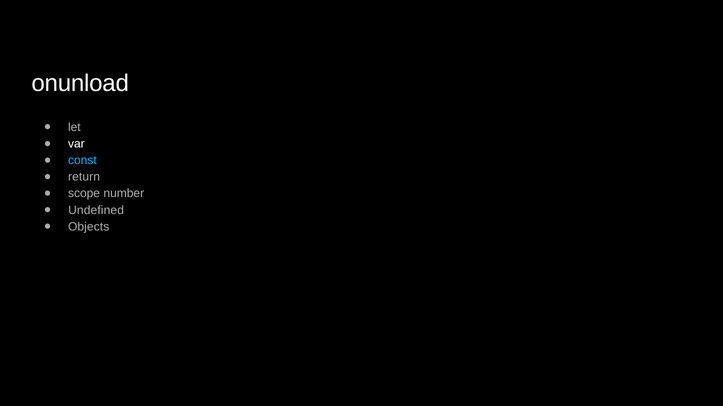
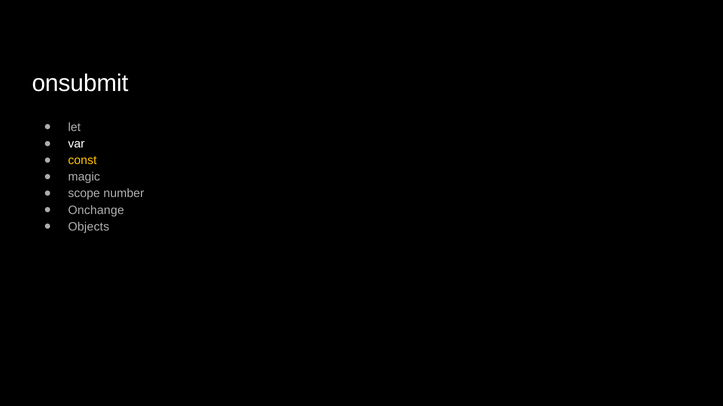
onunload: onunload -> onsubmit
const colour: light blue -> yellow
return: return -> magic
Undefined: Undefined -> Onchange
